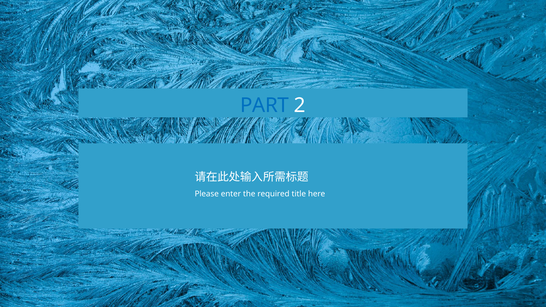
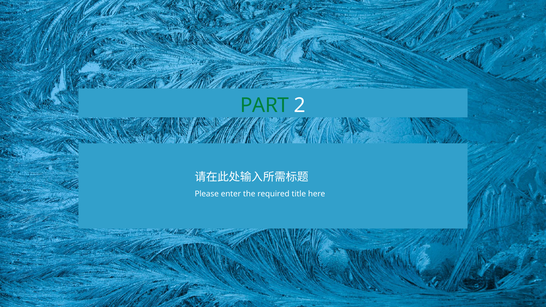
PART colour: blue -> green
